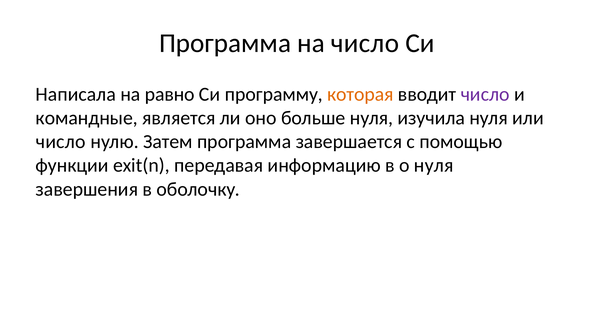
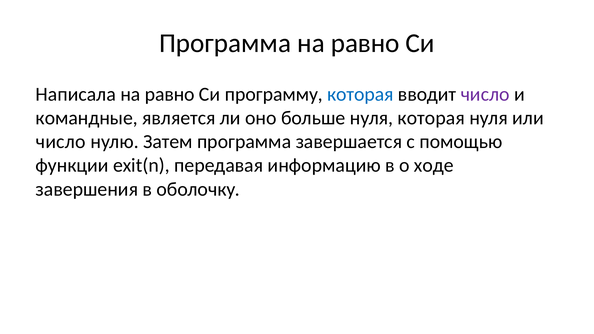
Программа на число: число -> равно
которая at (360, 94) colour: orange -> blue
нуля изучила: изучила -> которая
о нуля: нуля -> ходе
